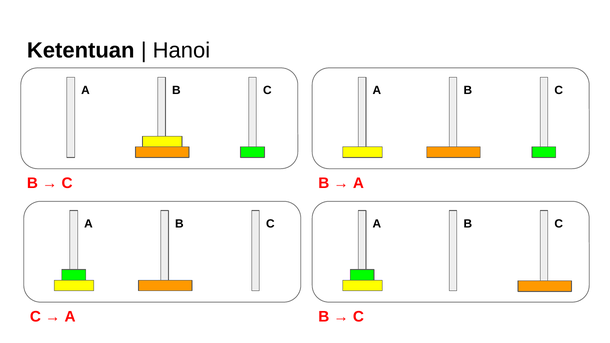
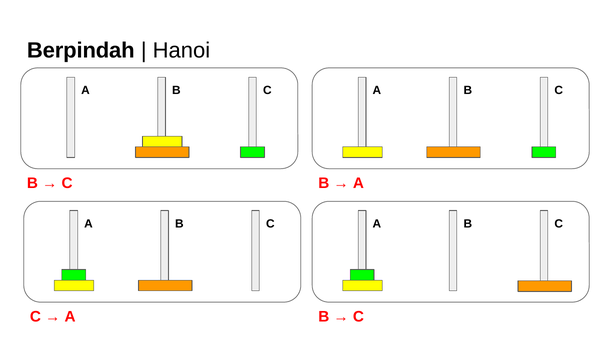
Ketentuan: Ketentuan -> Berpindah
